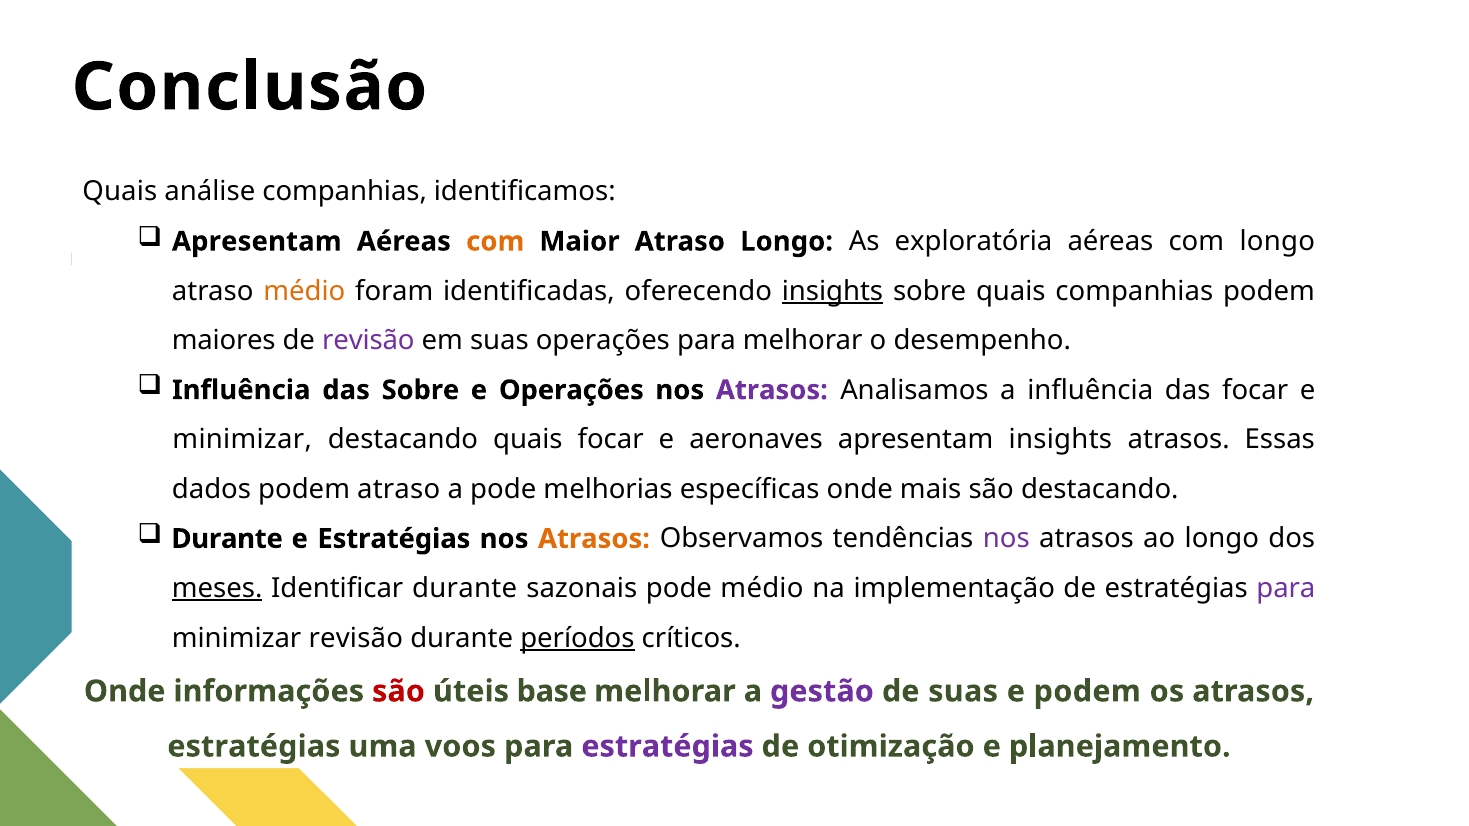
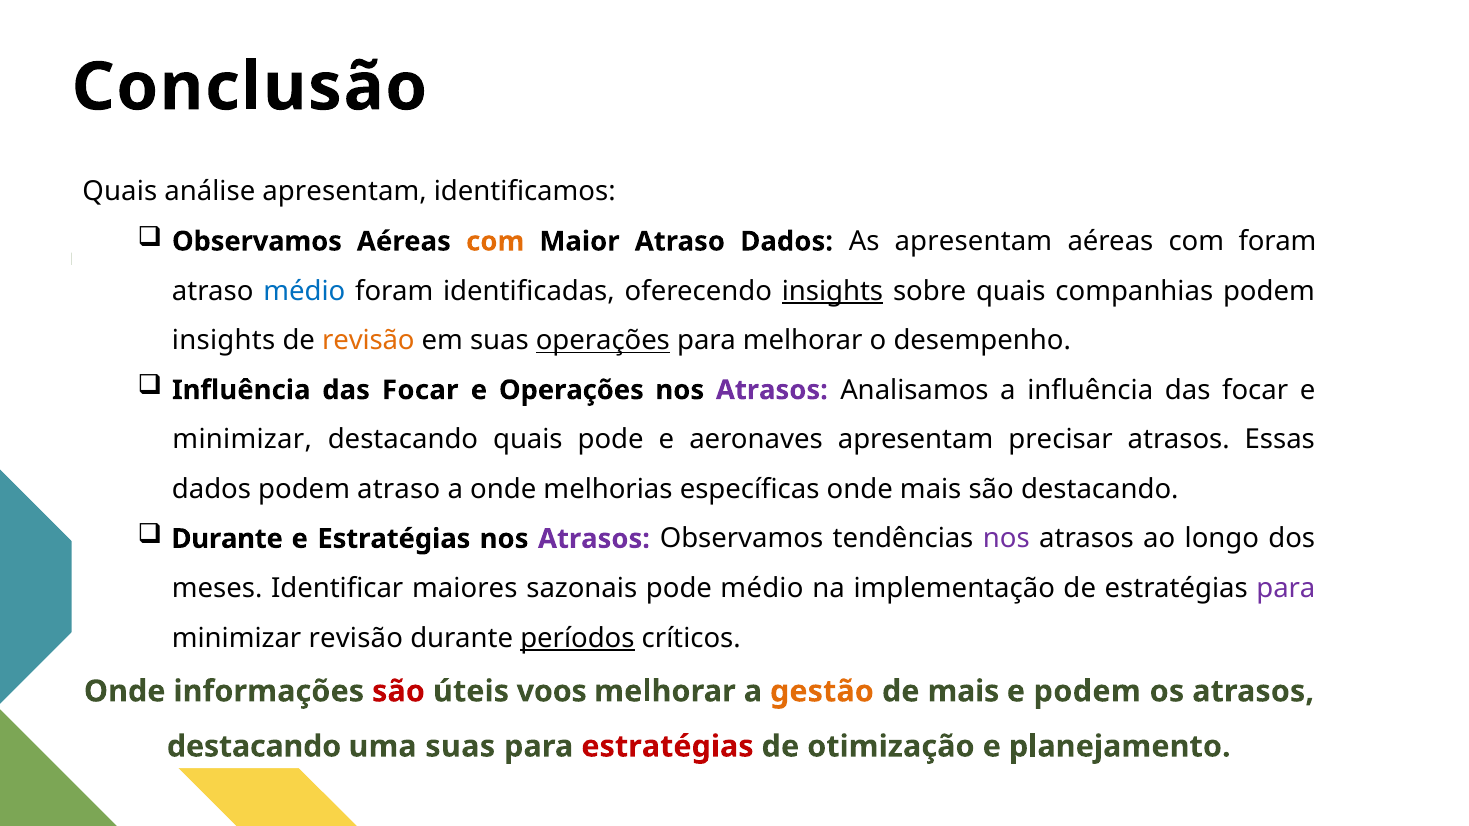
análise companhias: companhias -> apresentam
Apresentam at (257, 242): Apresentam -> Observamos
Atraso Longo: Longo -> Dados
As exploratória: exploratória -> apresentam
com longo: longo -> foram
médio at (304, 291) colour: orange -> blue
maiores at (224, 341): maiores -> insights
revisão at (368, 341) colour: purple -> orange
operações at (603, 341) underline: none -> present
Sobre at (420, 390): Sobre -> Focar
quais focar: focar -> pode
apresentam insights: insights -> precisar
a pode: pode -> onde
Atrasos at (594, 539) colour: orange -> purple
meses underline: present -> none
Identificar durante: durante -> maiores
base: base -> voos
gestão colour: purple -> orange
de suas: suas -> mais
estratégias at (254, 747): estratégias -> destacando
uma voos: voos -> suas
estratégias at (667, 747) colour: purple -> red
